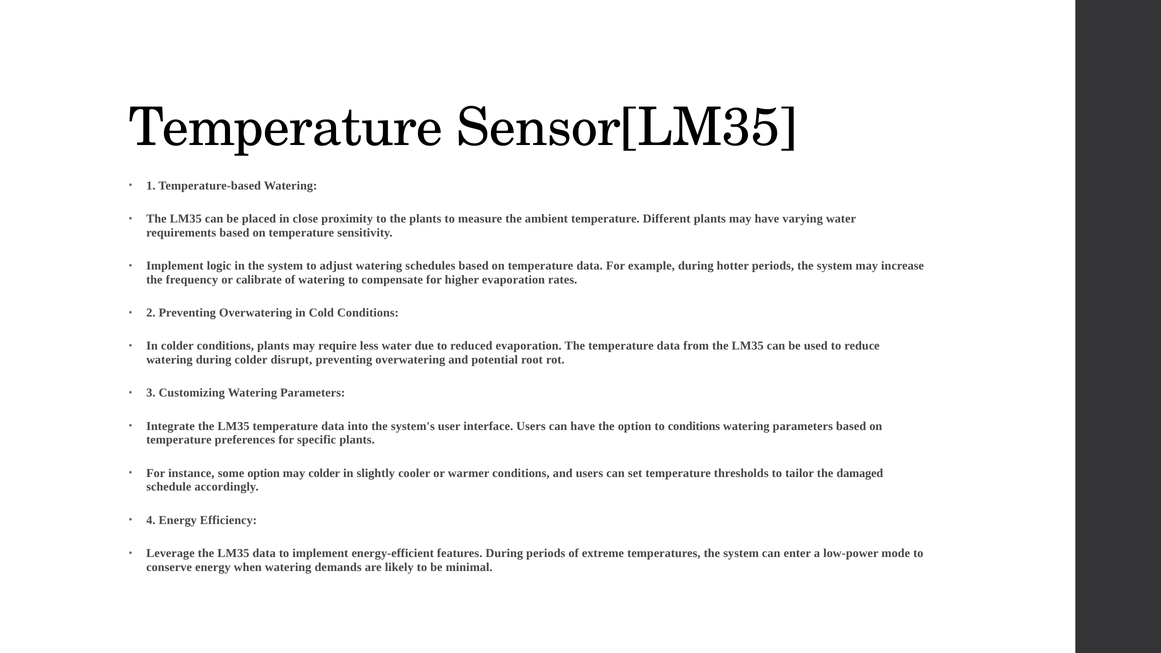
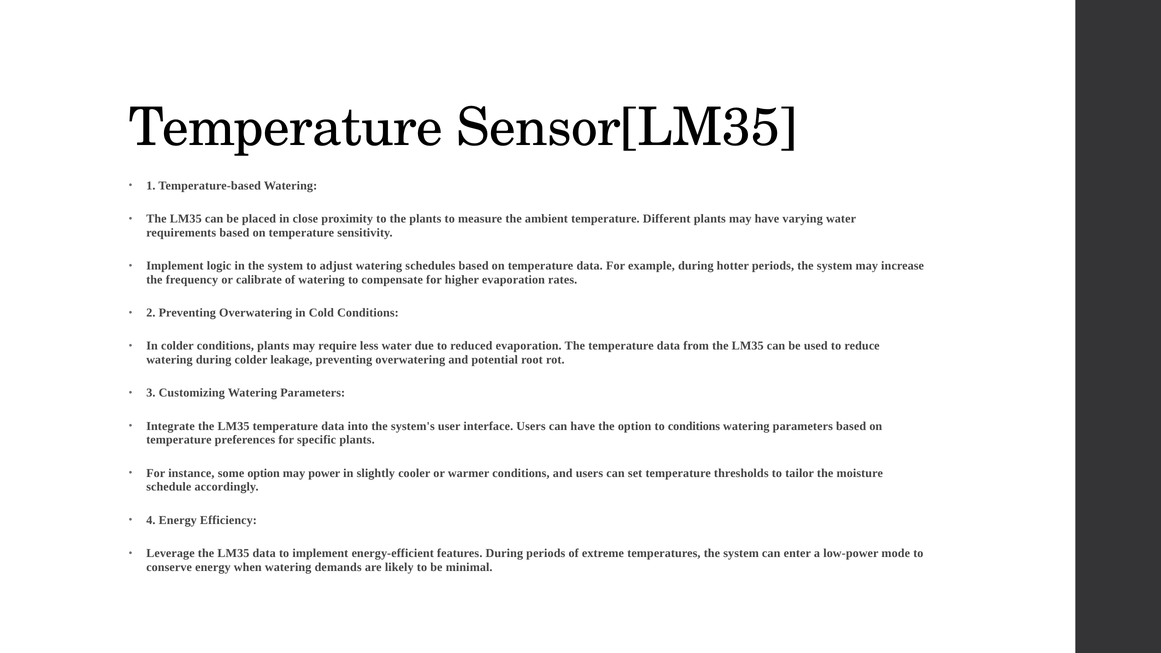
disrupt: disrupt -> leakage
may colder: colder -> power
damaged: damaged -> moisture
